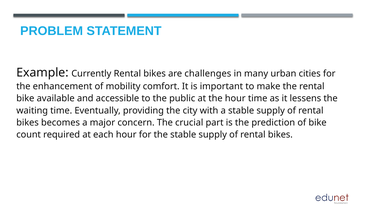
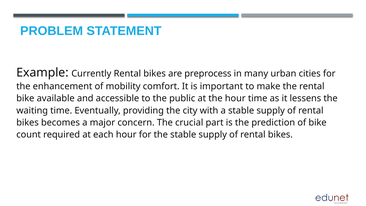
challenges: challenges -> preprocess
